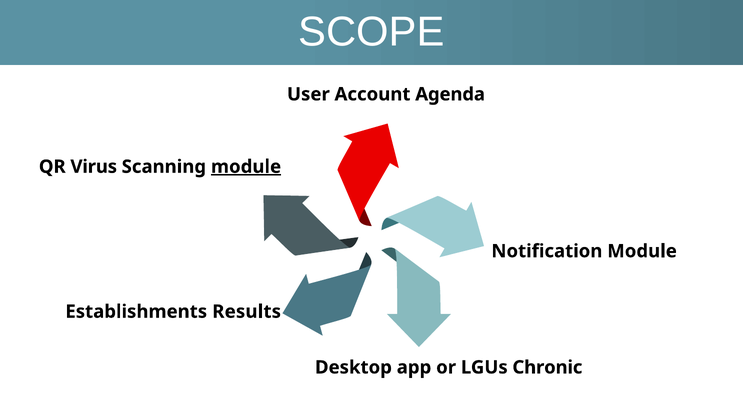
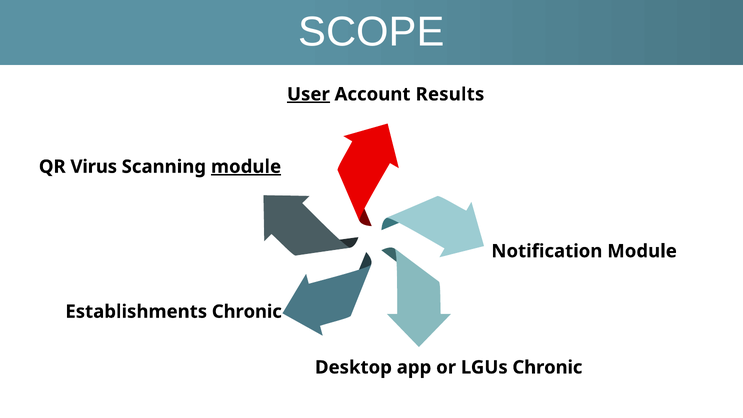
User underline: none -> present
Agenda: Agenda -> Results
Establishments Results: Results -> Chronic
